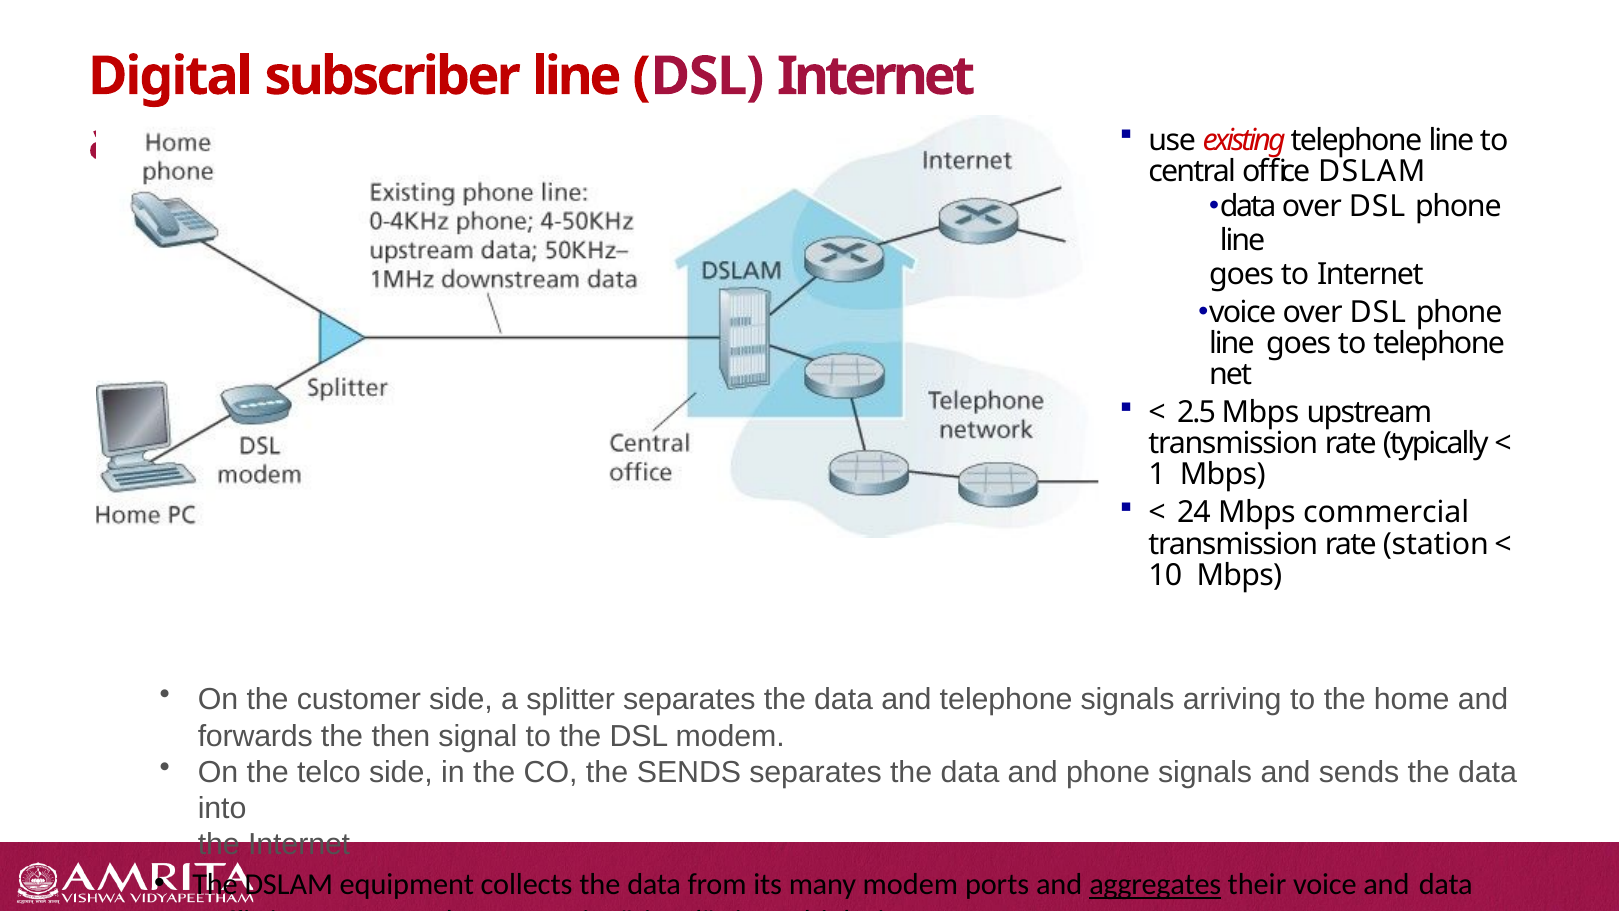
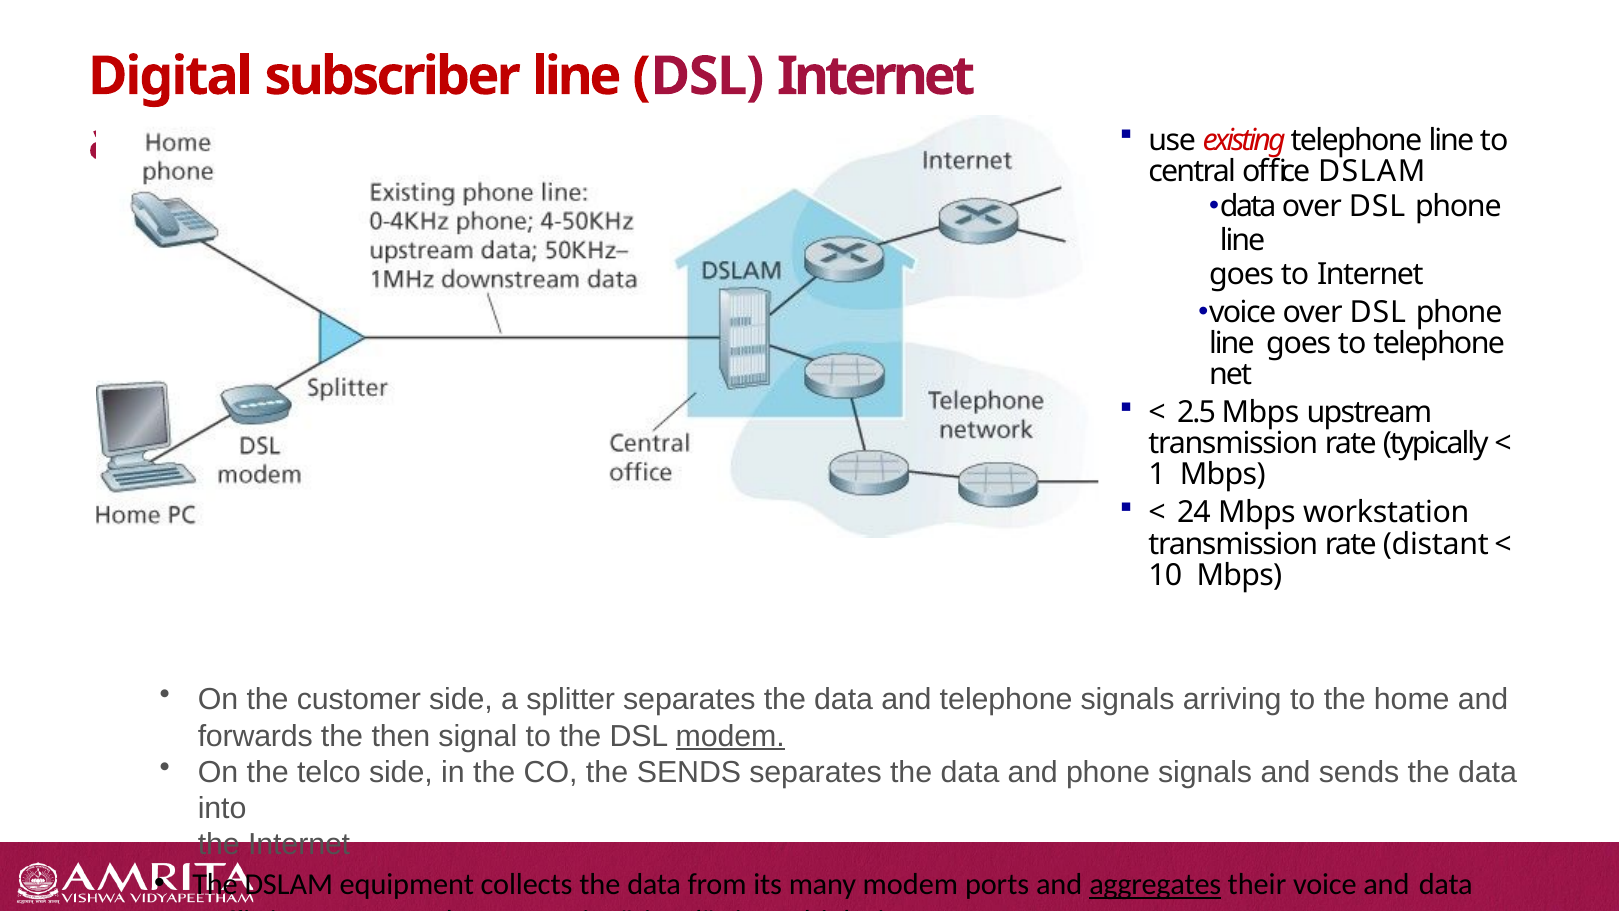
commercial: commercial -> workstation
station: station -> distant
modem at (730, 736) underline: none -> present
